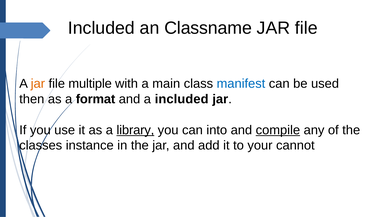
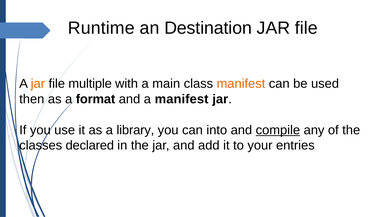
Included at (101, 28): Included -> Runtime
Classname: Classname -> Destination
manifest at (241, 84) colour: blue -> orange
a included: included -> manifest
library underline: present -> none
instance: instance -> declared
cannot: cannot -> entries
